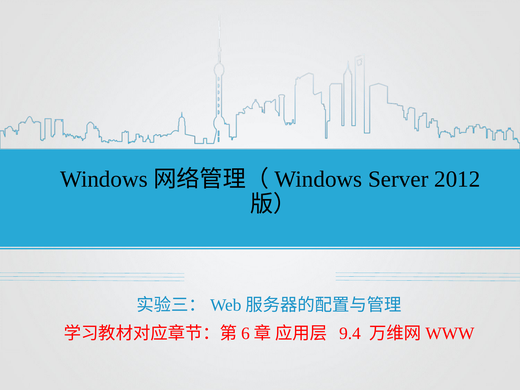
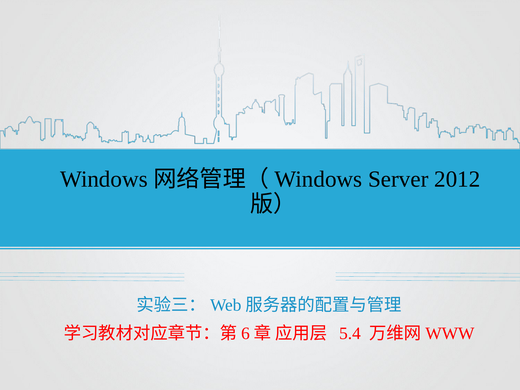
9.4: 9.4 -> 5.4
